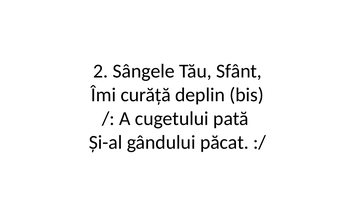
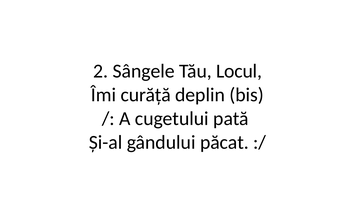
Sfânt: Sfânt -> Locul
